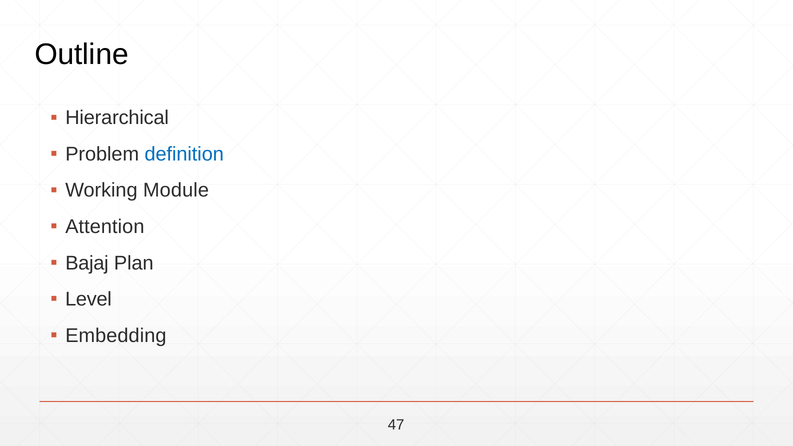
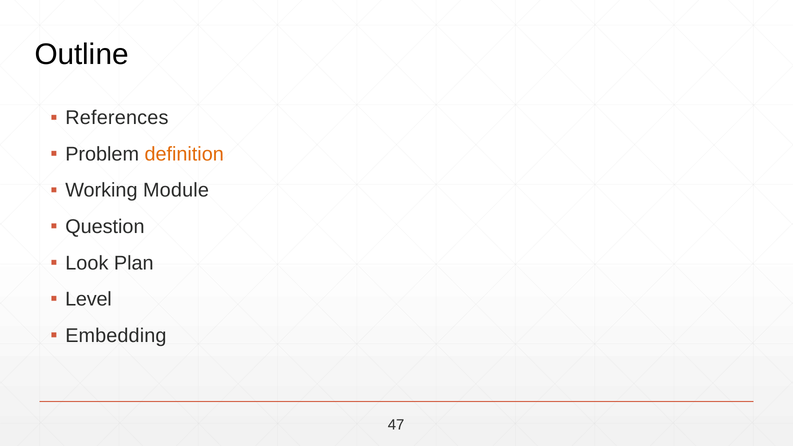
Hierarchical: Hierarchical -> References
definition colour: blue -> orange
Attention: Attention -> Question
Bajaj: Bajaj -> Look
